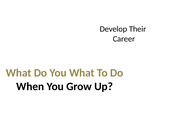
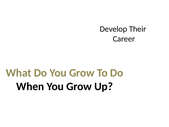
Do You What: What -> Grow
